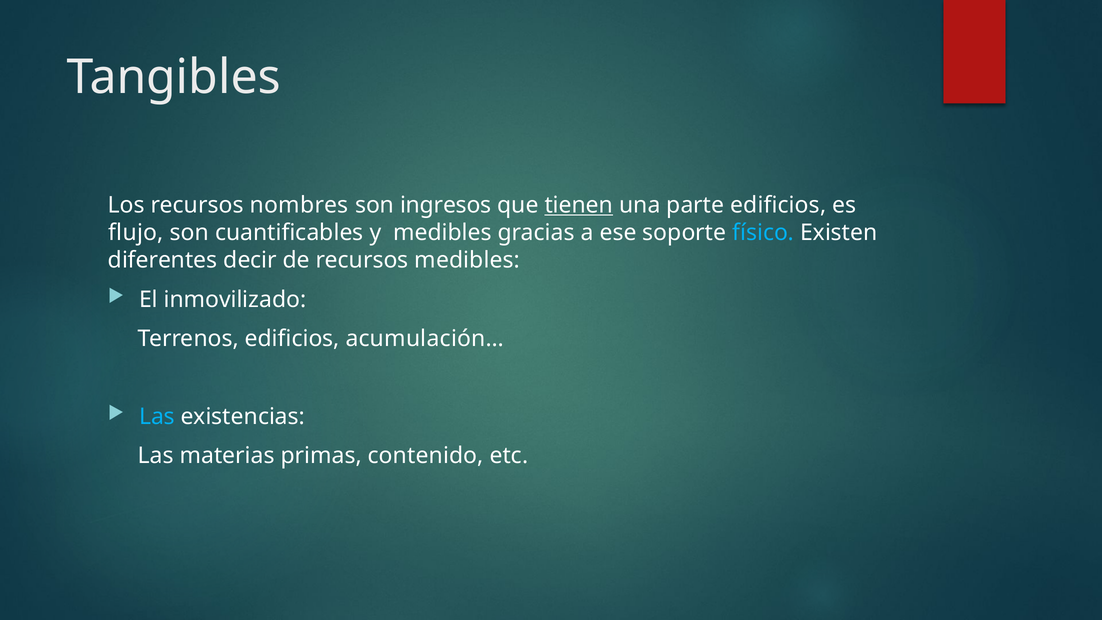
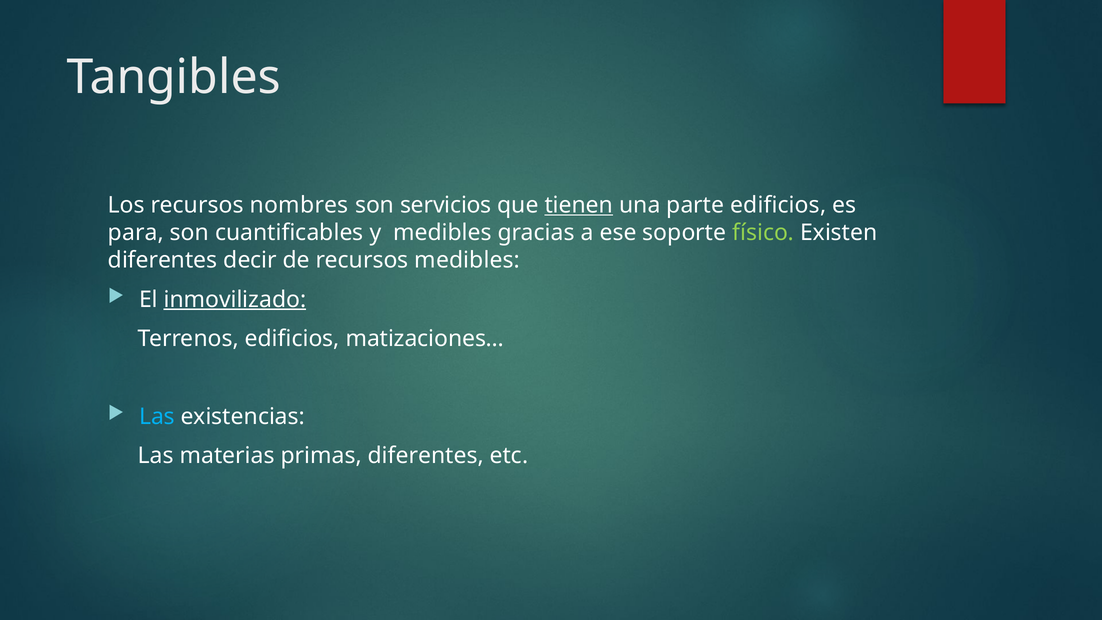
ingresos: ingresos -> servicios
flujo: flujo -> para
físico colour: light blue -> light green
inmovilizado underline: none -> present
acumulación…: acumulación… -> matizaciones…
primas contenido: contenido -> diferentes
